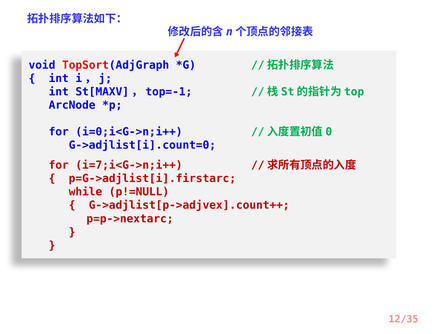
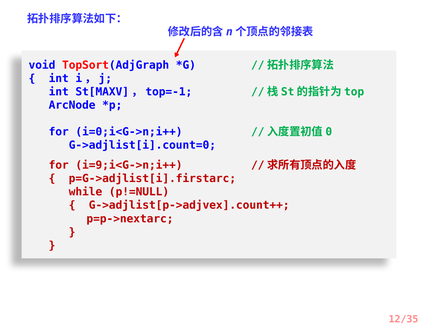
i=7;i<G->n;i++: i=7;i<G->n;i++ -> i=9;i<G->n;i++
